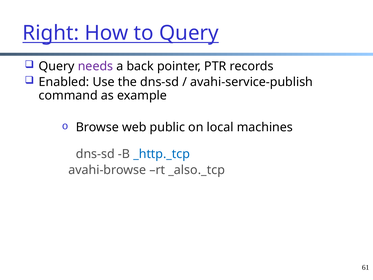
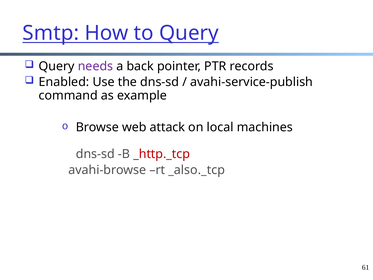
Right: Right -> Smtp
public: public -> attack
_http._tcp colour: blue -> red
